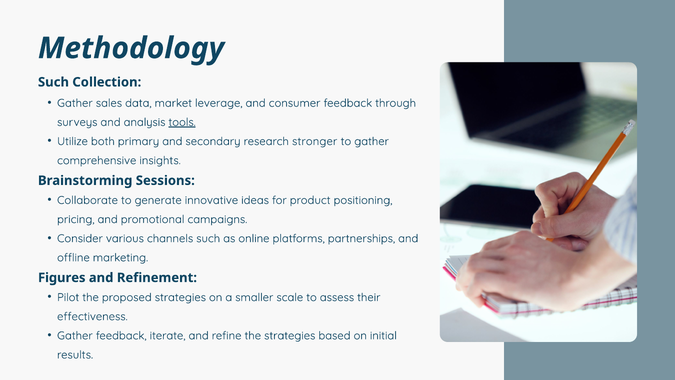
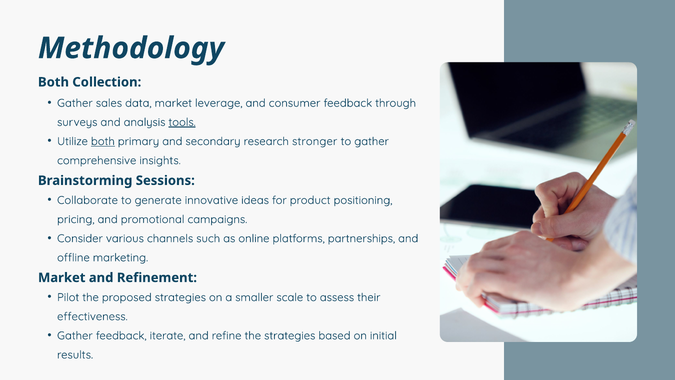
Such at (53, 82): Such -> Both
both at (103, 141) underline: none -> present
Figures at (62, 278): Figures -> Market
